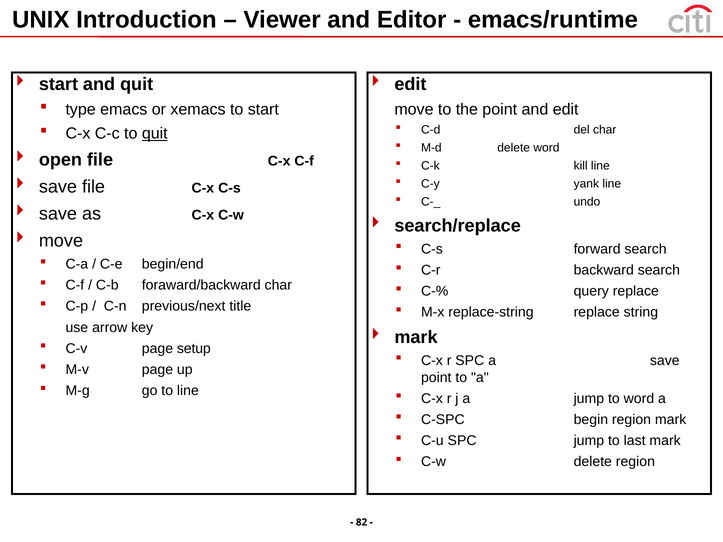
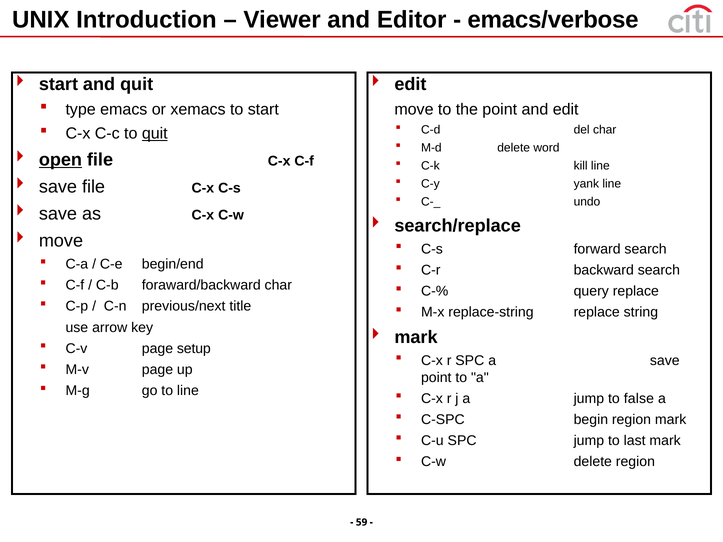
emacs/runtime: emacs/runtime -> emacs/verbose
open underline: none -> present
to word: word -> false
82: 82 -> 59
